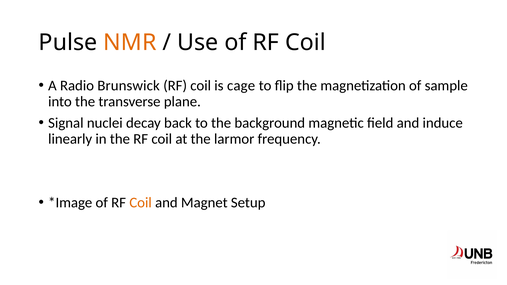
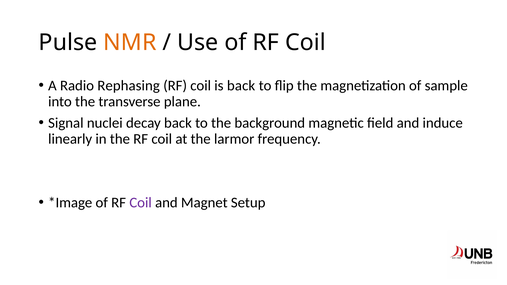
Brunswick: Brunswick -> Rephasing
is cage: cage -> back
Coil at (141, 203) colour: orange -> purple
